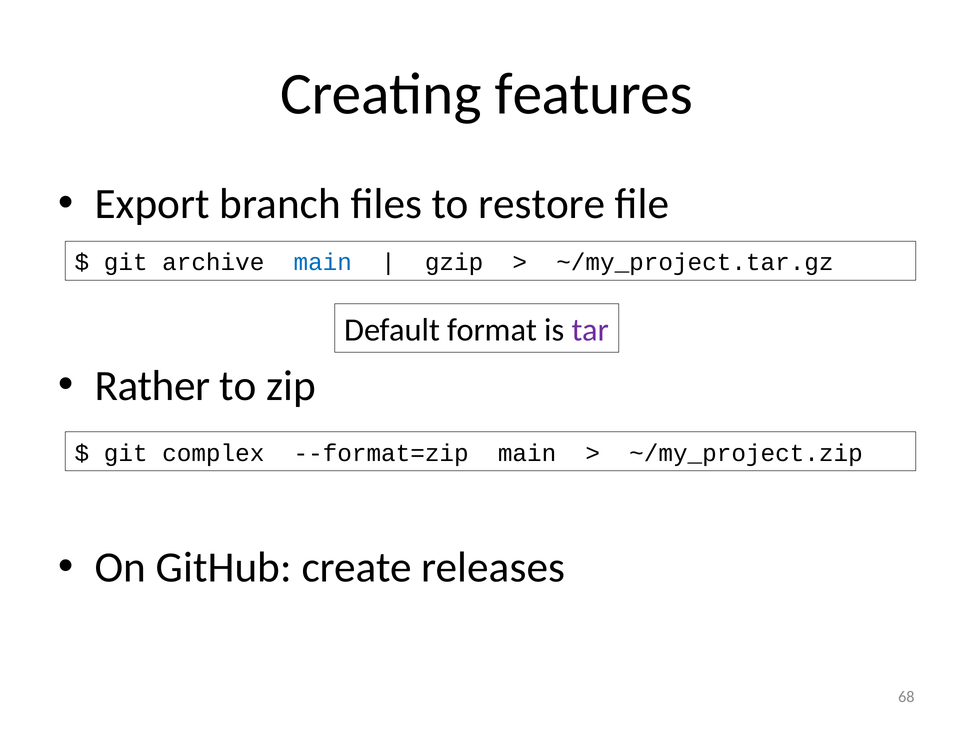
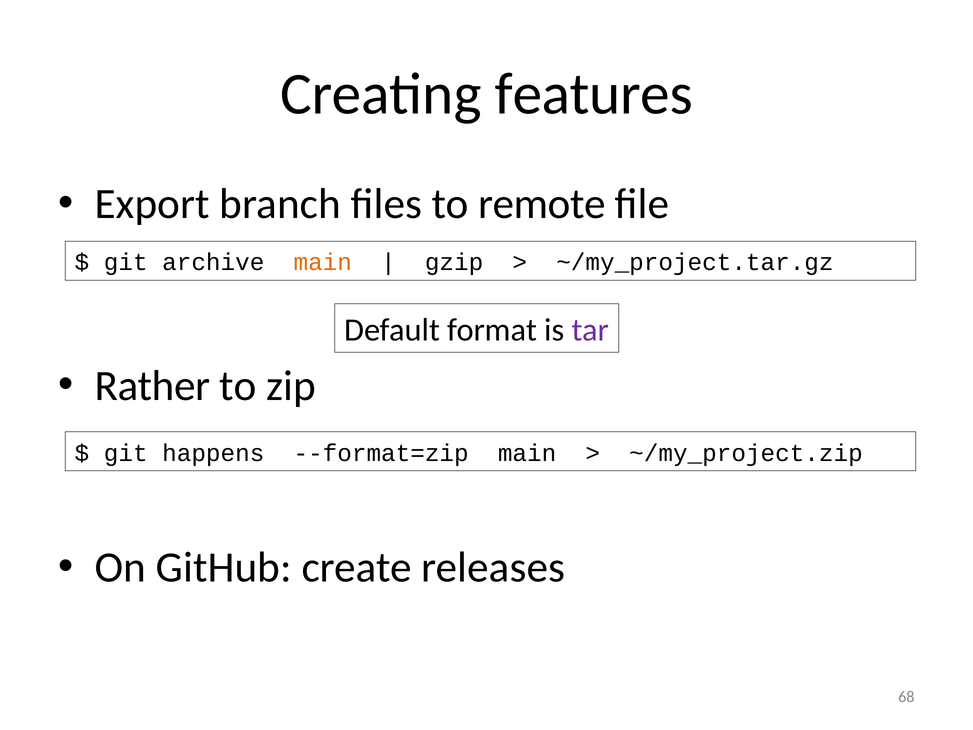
restore: restore -> remote
main at (323, 262) colour: blue -> orange
complex: complex -> happens
